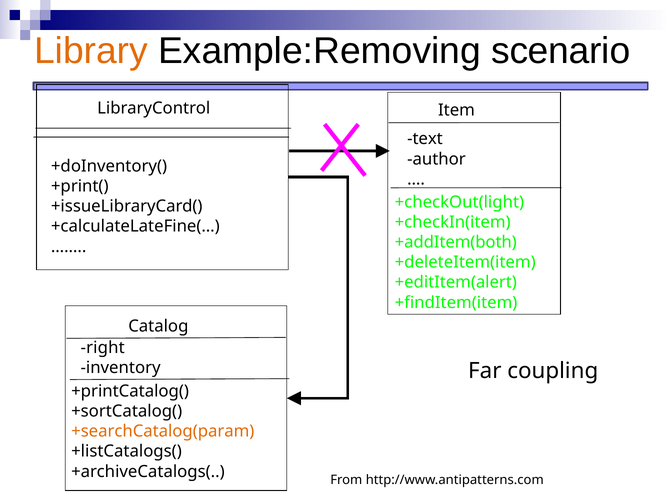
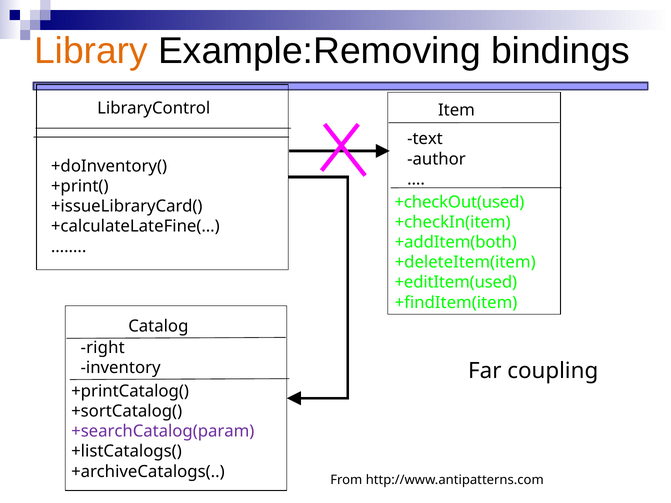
scenario: scenario -> bindings
+checkOut(light: +checkOut(light -> +checkOut(used
+editItem(alert: +editItem(alert -> +editItem(used
+searchCatalog(param colour: orange -> purple
